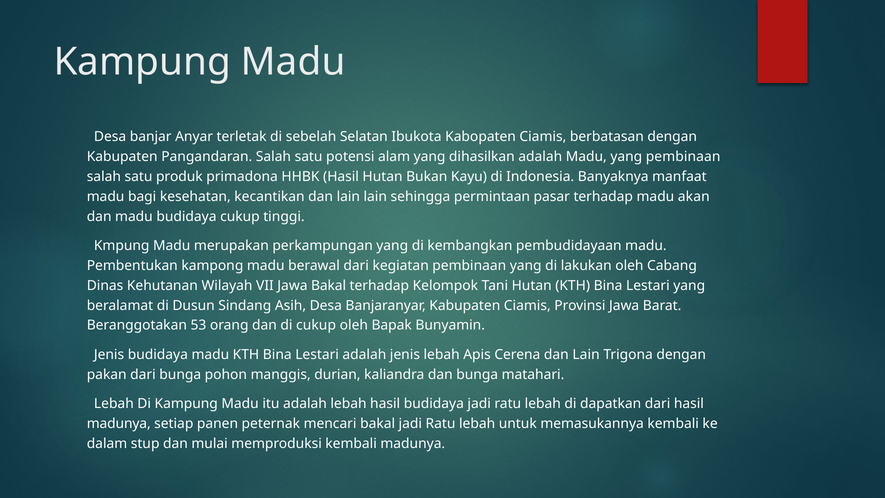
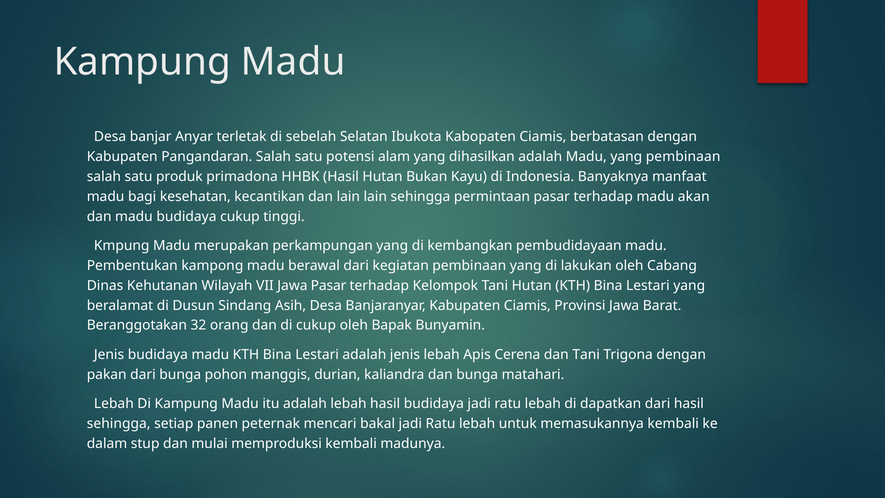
Jawa Bakal: Bakal -> Pasar
53: 53 -> 32
Cerena dan Lain: Lain -> Tani
madunya at (119, 423): madunya -> sehingga
